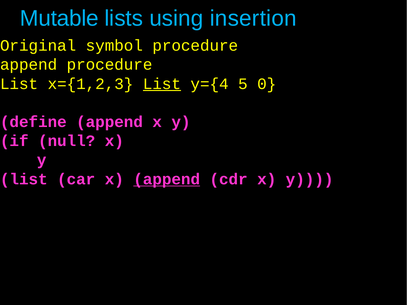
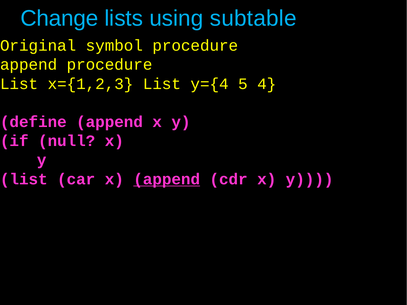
Mutable: Mutable -> Change
insertion: insertion -> subtable
List at (162, 84) underline: present -> none
0: 0 -> 4
